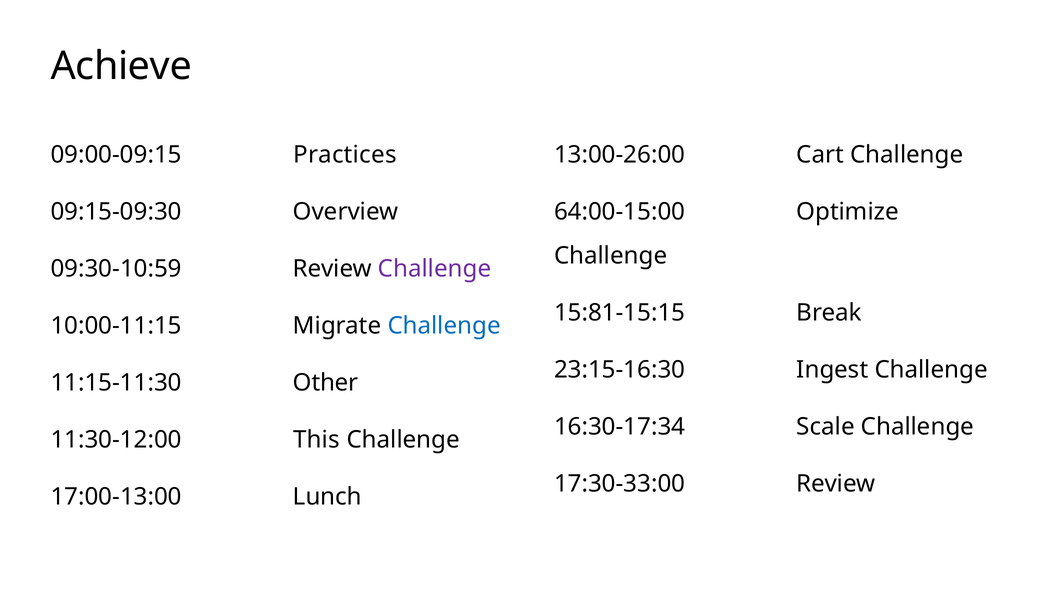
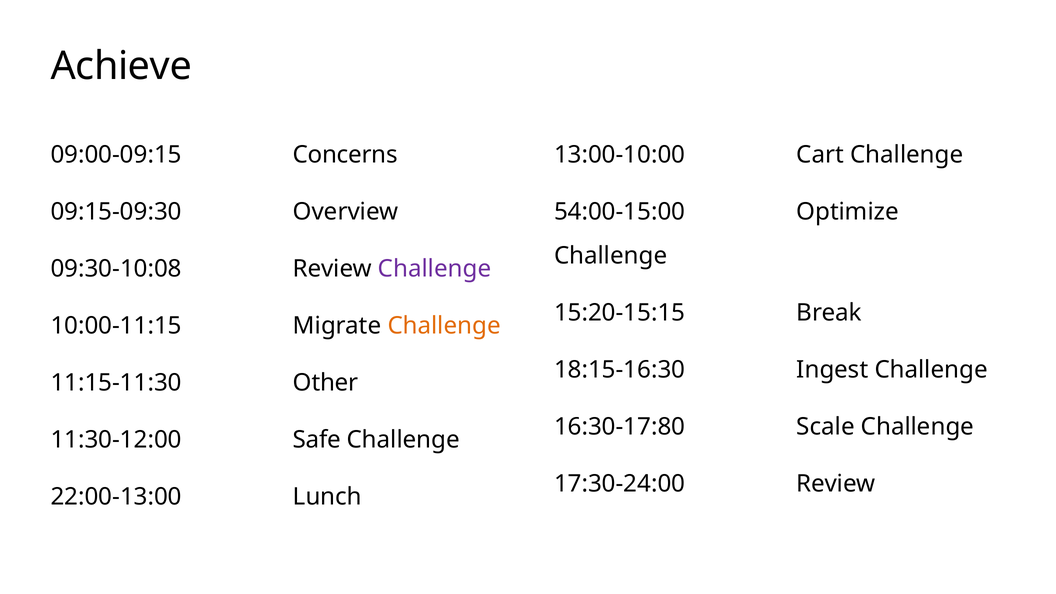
Practices: Practices -> Concerns
13:00-26:00: 13:00-26:00 -> 13:00-10:00
64:00-15:00: 64:00-15:00 -> 54:00-15:00
09:30-10:59: 09:30-10:59 -> 09:30-10:08
15:81-15:15: 15:81-15:15 -> 15:20-15:15
Challenge at (444, 326) colour: blue -> orange
23:15-16:30: 23:15-16:30 -> 18:15-16:30
16:30-17:34: 16:30-17:34 -> 16:30-17:80
This: This -> Safe
17:30-33:00: 17:30-33:00 -> 17:30-24:00
17:00-13:00: 17:00-13:00 -> 22:00-13:00
